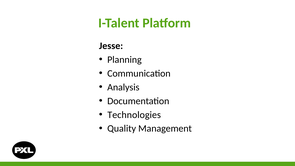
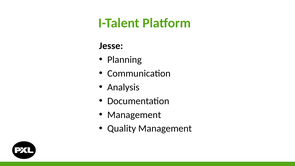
Technologies at (134, 115): Technologies -> Management
